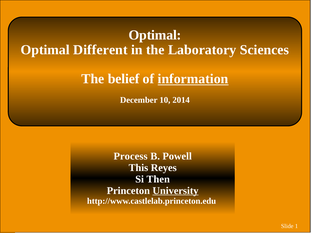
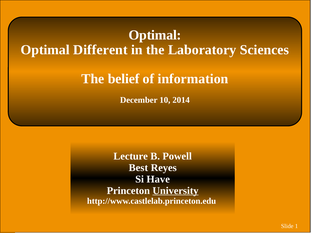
information underline: present -> none
Process: Process -> Lecture
This: This -> Best
Then: Then -> Have
